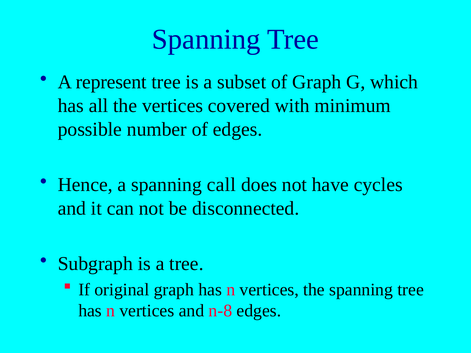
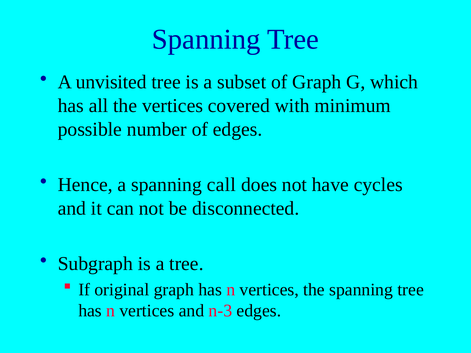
represent: represent -> unvisited
n-8: n-8 -> n-3
